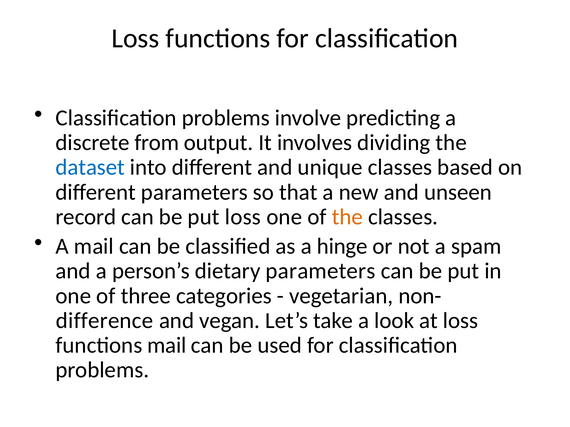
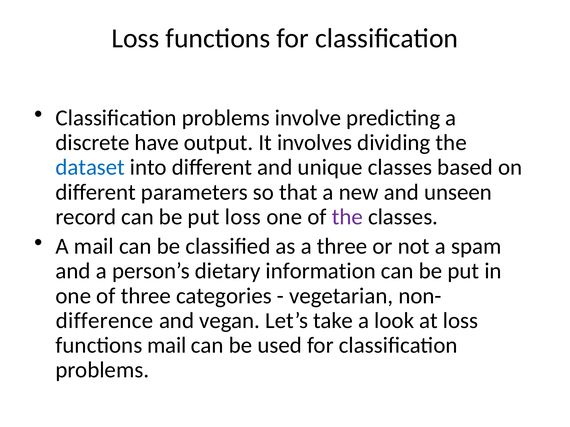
from: from -> have
the at (347, 217) colour: orange -> purple
a hinge: hinge -> three
dietary parameters: parameters -> information
